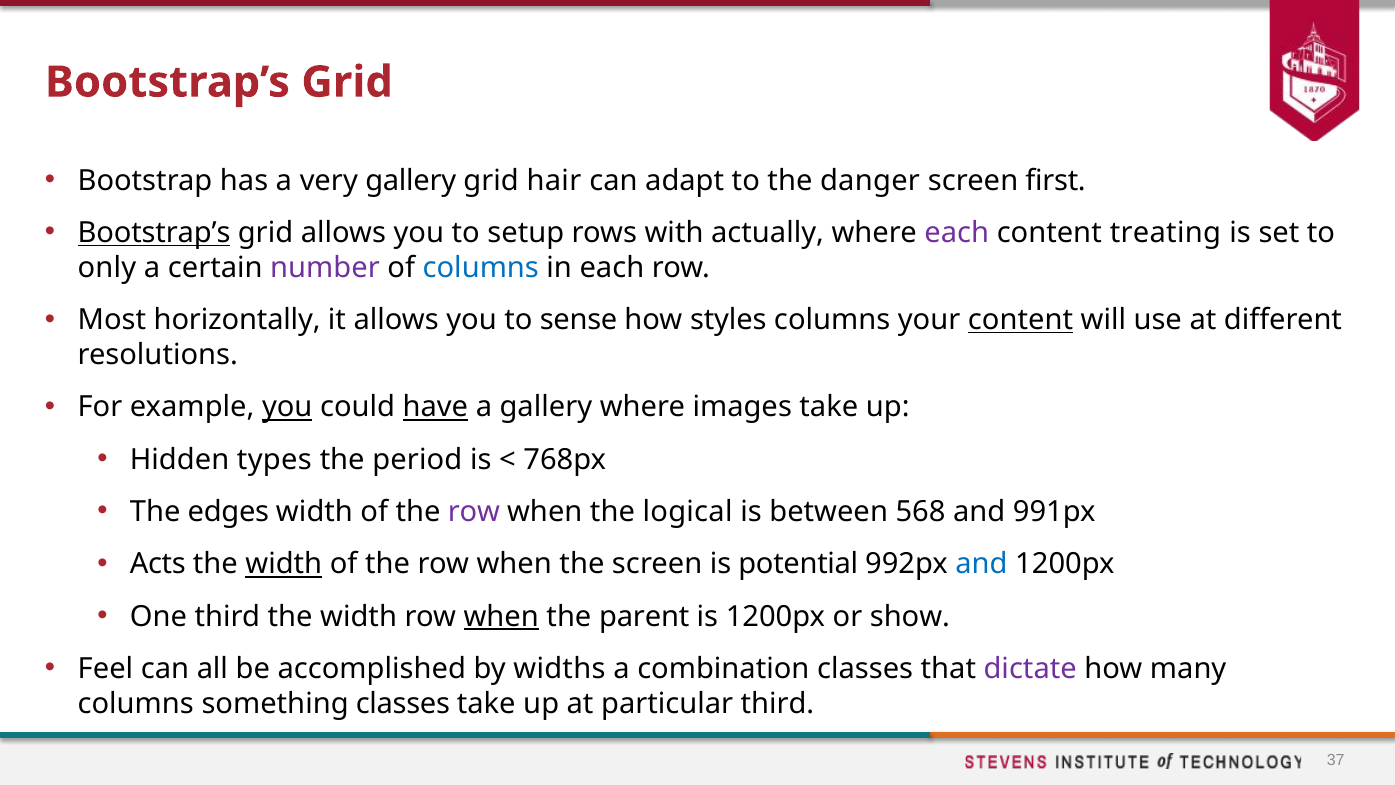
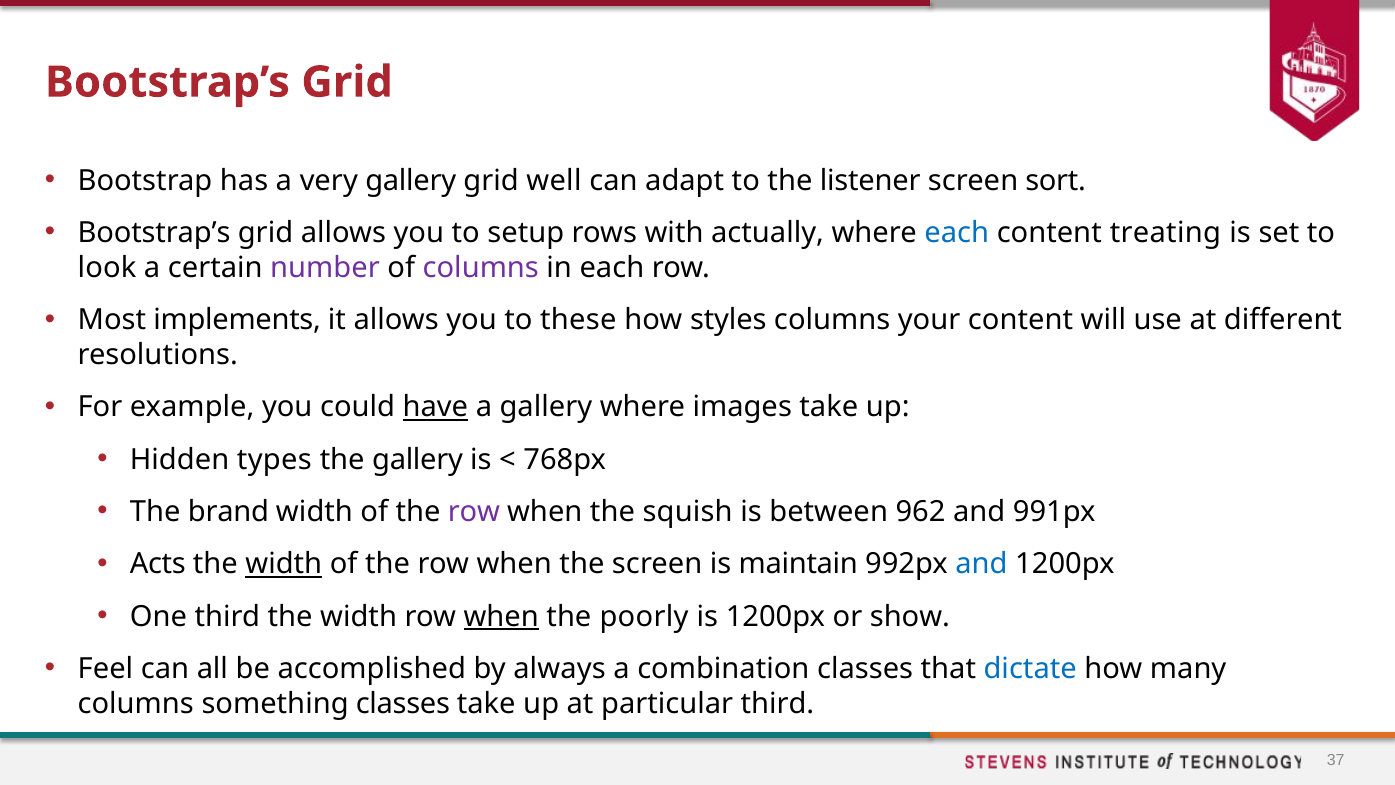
hair: hair -> well
danger: danger -> listener
first: first -> sort
Bootstrap’s at (154, 233) underline: present -> none
each at (957, 233) colour: purple -> blue
only: only -> look
columns at (481, 268) colour: blue -> purple
horizontally: horizontally -> implements
sense: sense -> these
content at (1021, 320) underline: present -> none
you at (287, 407) underline: present -> none
the period: period -> gallery
edges: edges -> brand
logical: logical -> squish
568: 568 -> 962
potential: potential -> maintain
parent: parent -> poorly
widths: widths -> always
dictate colour: purple -> blue
